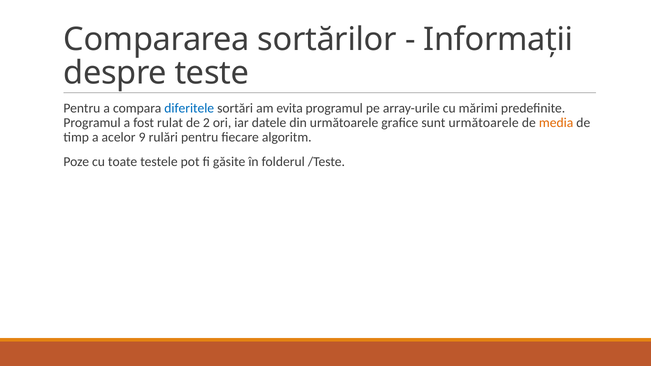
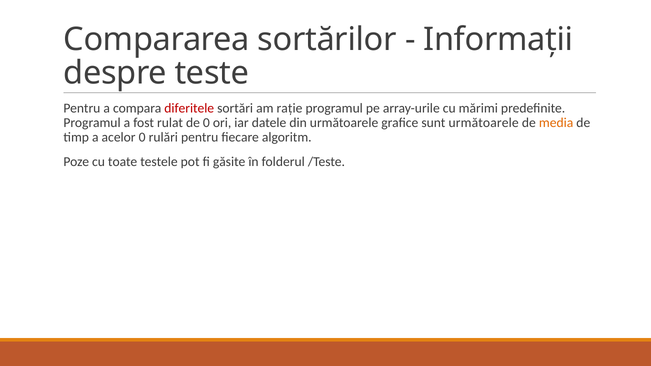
diferitele colour: blue -> red
evita: evita -> rație
de 2: 2 -> 0
acelor 9: 9 -> 0
